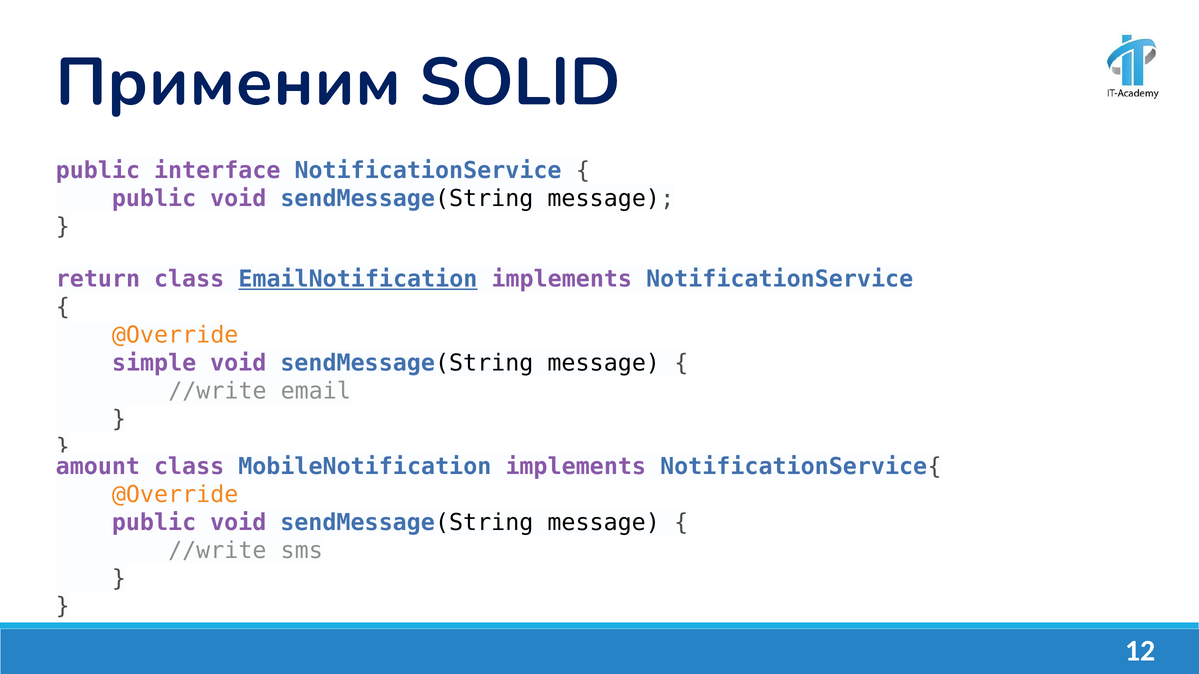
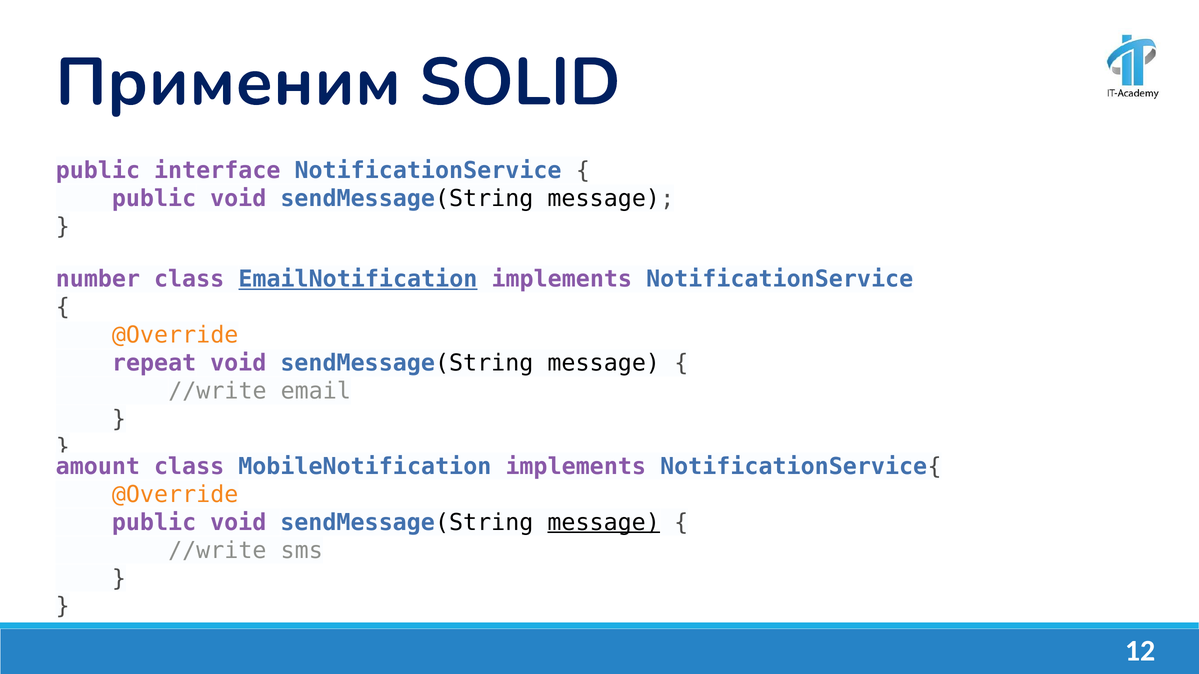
return: return -> number
simple: simple -> repeat
message at (604, 523) underline: none -> present
